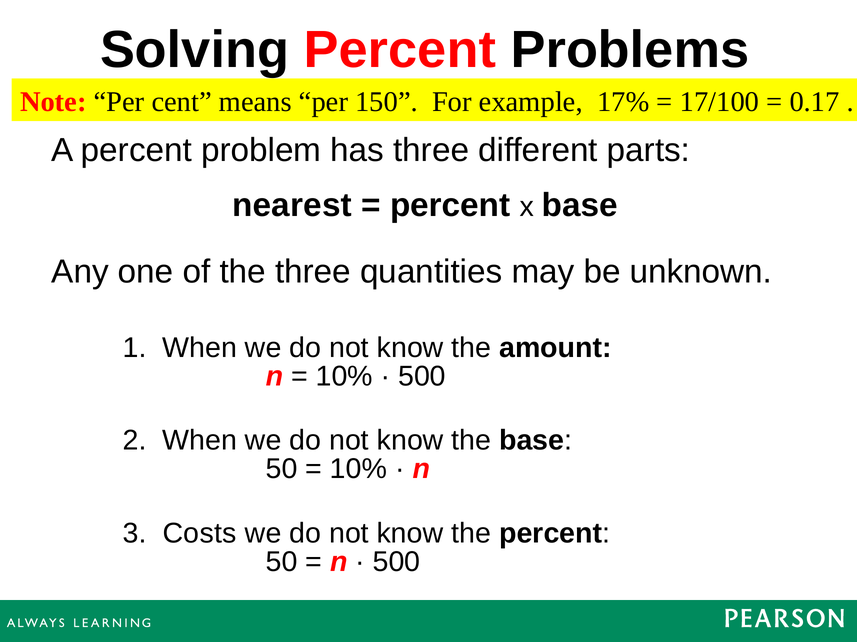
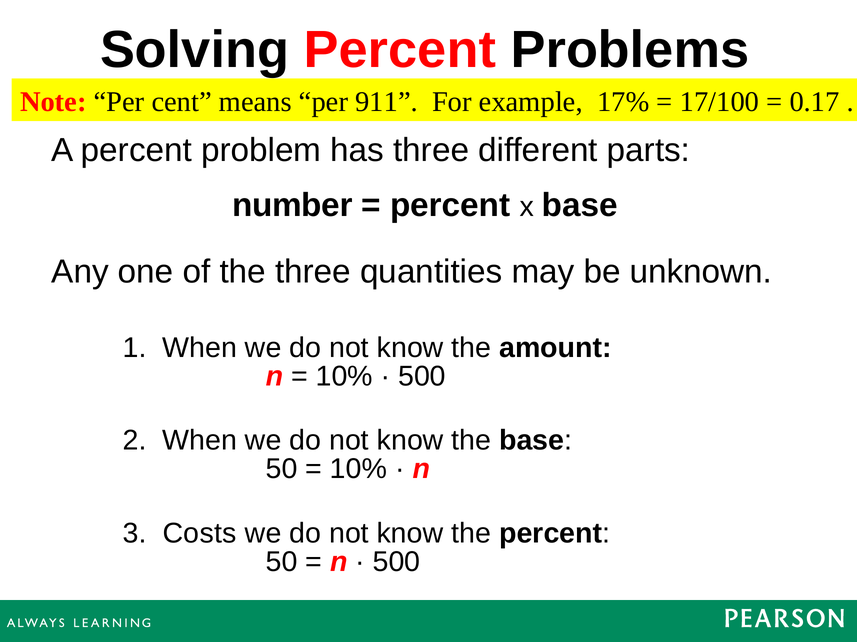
150: 150 -> 911
nearest: nearest -> number
